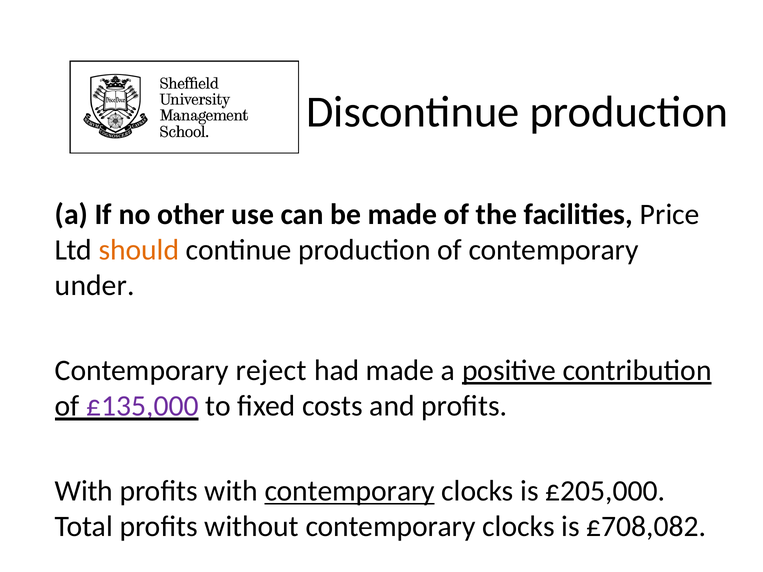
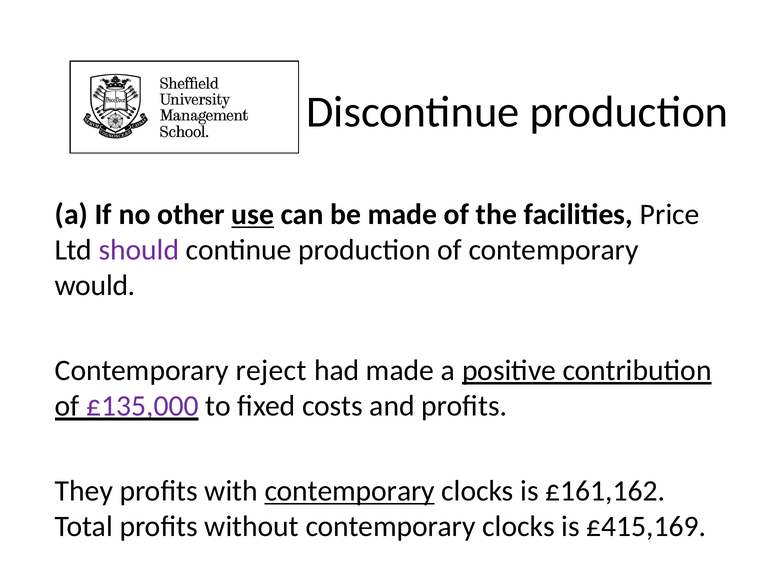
use underline: none -> present
should colour: orange -> purple
under: under -> would
With at (84, 491): With -> They
£205,000: £205,000 -> £161,162
£708,082: £708,082 -> £415,169
